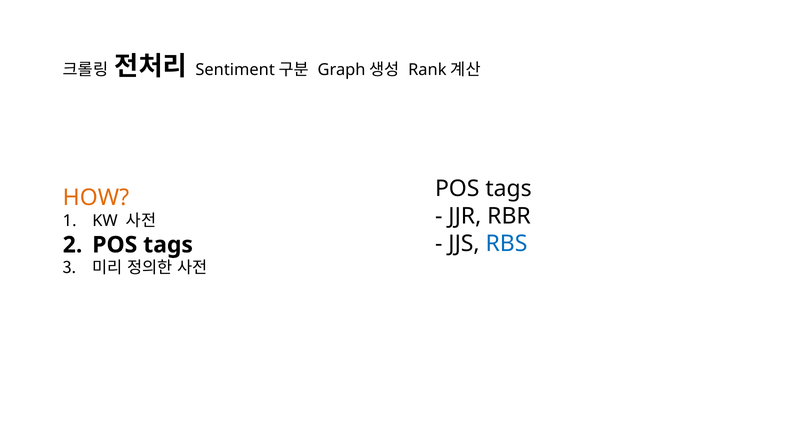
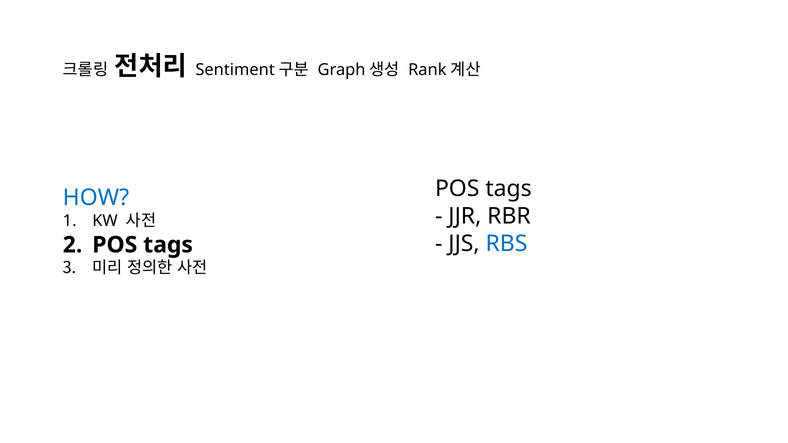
HOW colour: orange -> blue
